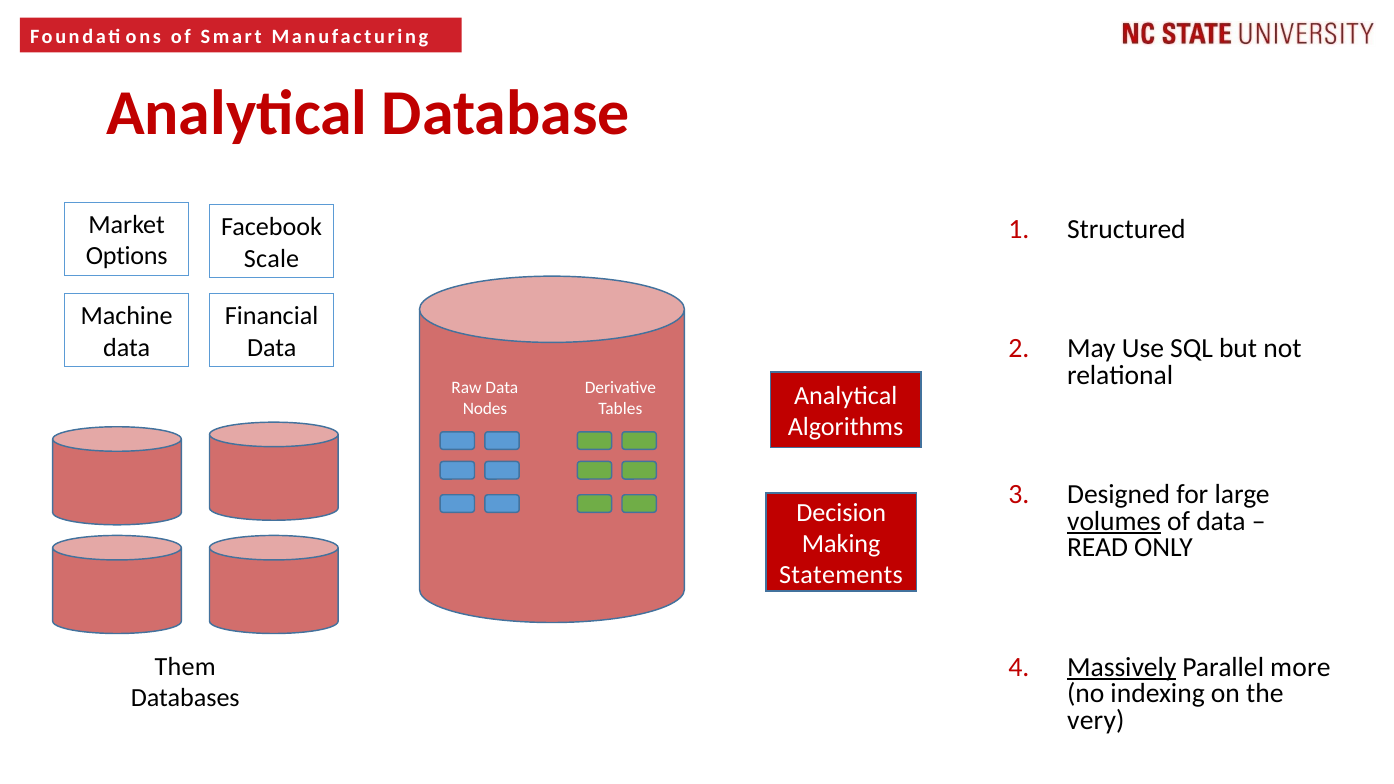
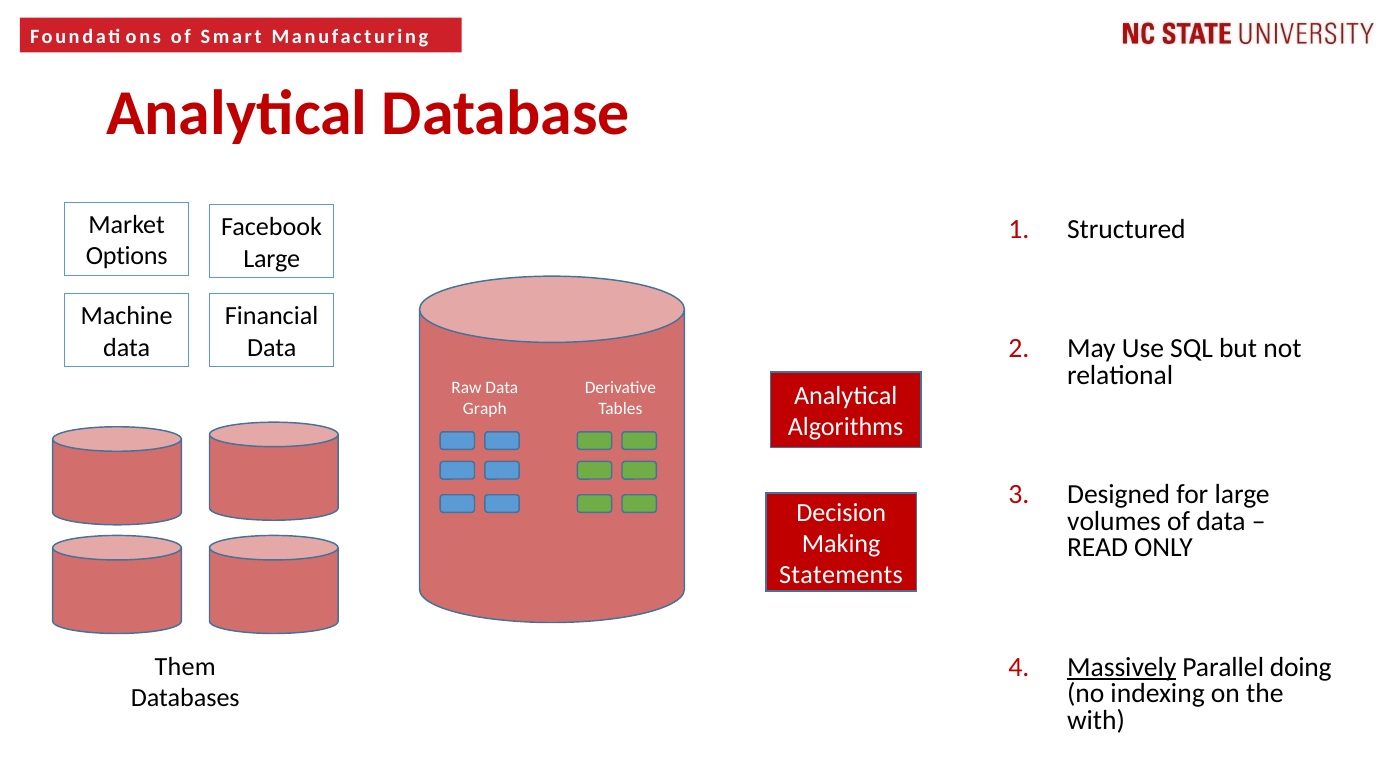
Scale at (272, 259): Scale -> Large
Nodes: Nodes -> Graph
volumes underline: present -> none
more: more -> doing
very: very -> with
